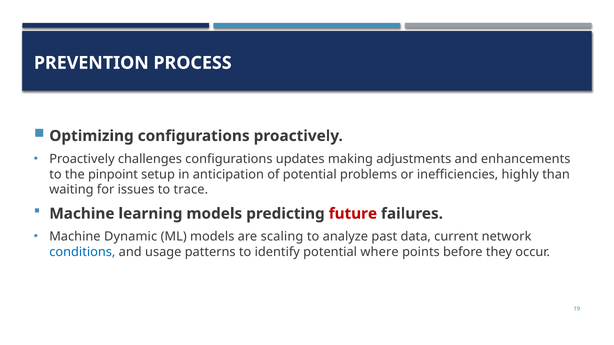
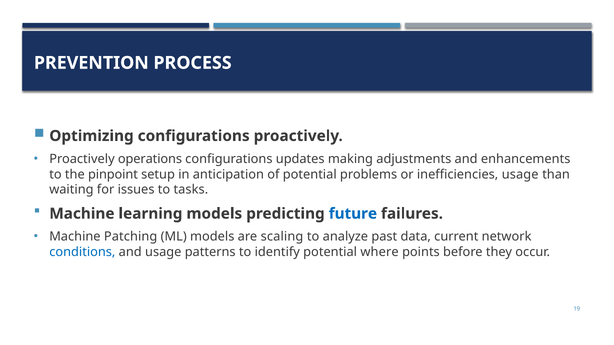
challenges: challenges -> operations
inefficiencies highly: highly -> usage
trace: trace -> tasks
future colour: red -> blue
Dynamic: Dynamic -> Patching
